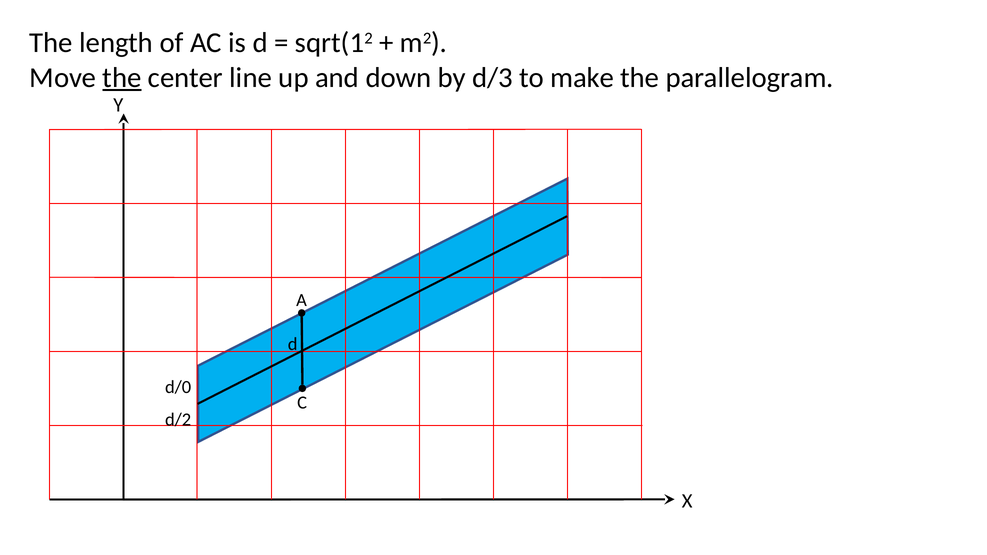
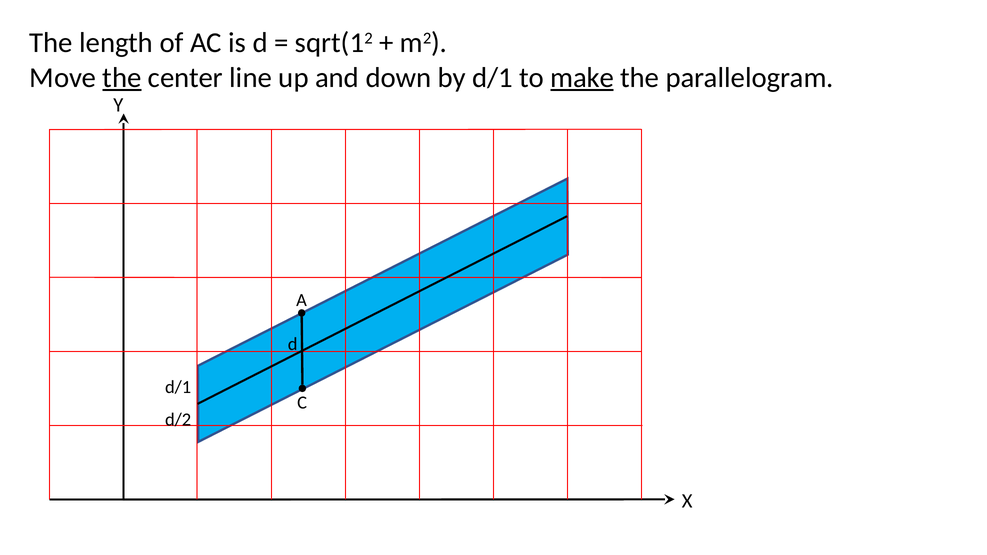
by d/3: d/3 -> d/1
make underline: none -> present
d/0 at (178, 387): d/0 -> d/1
